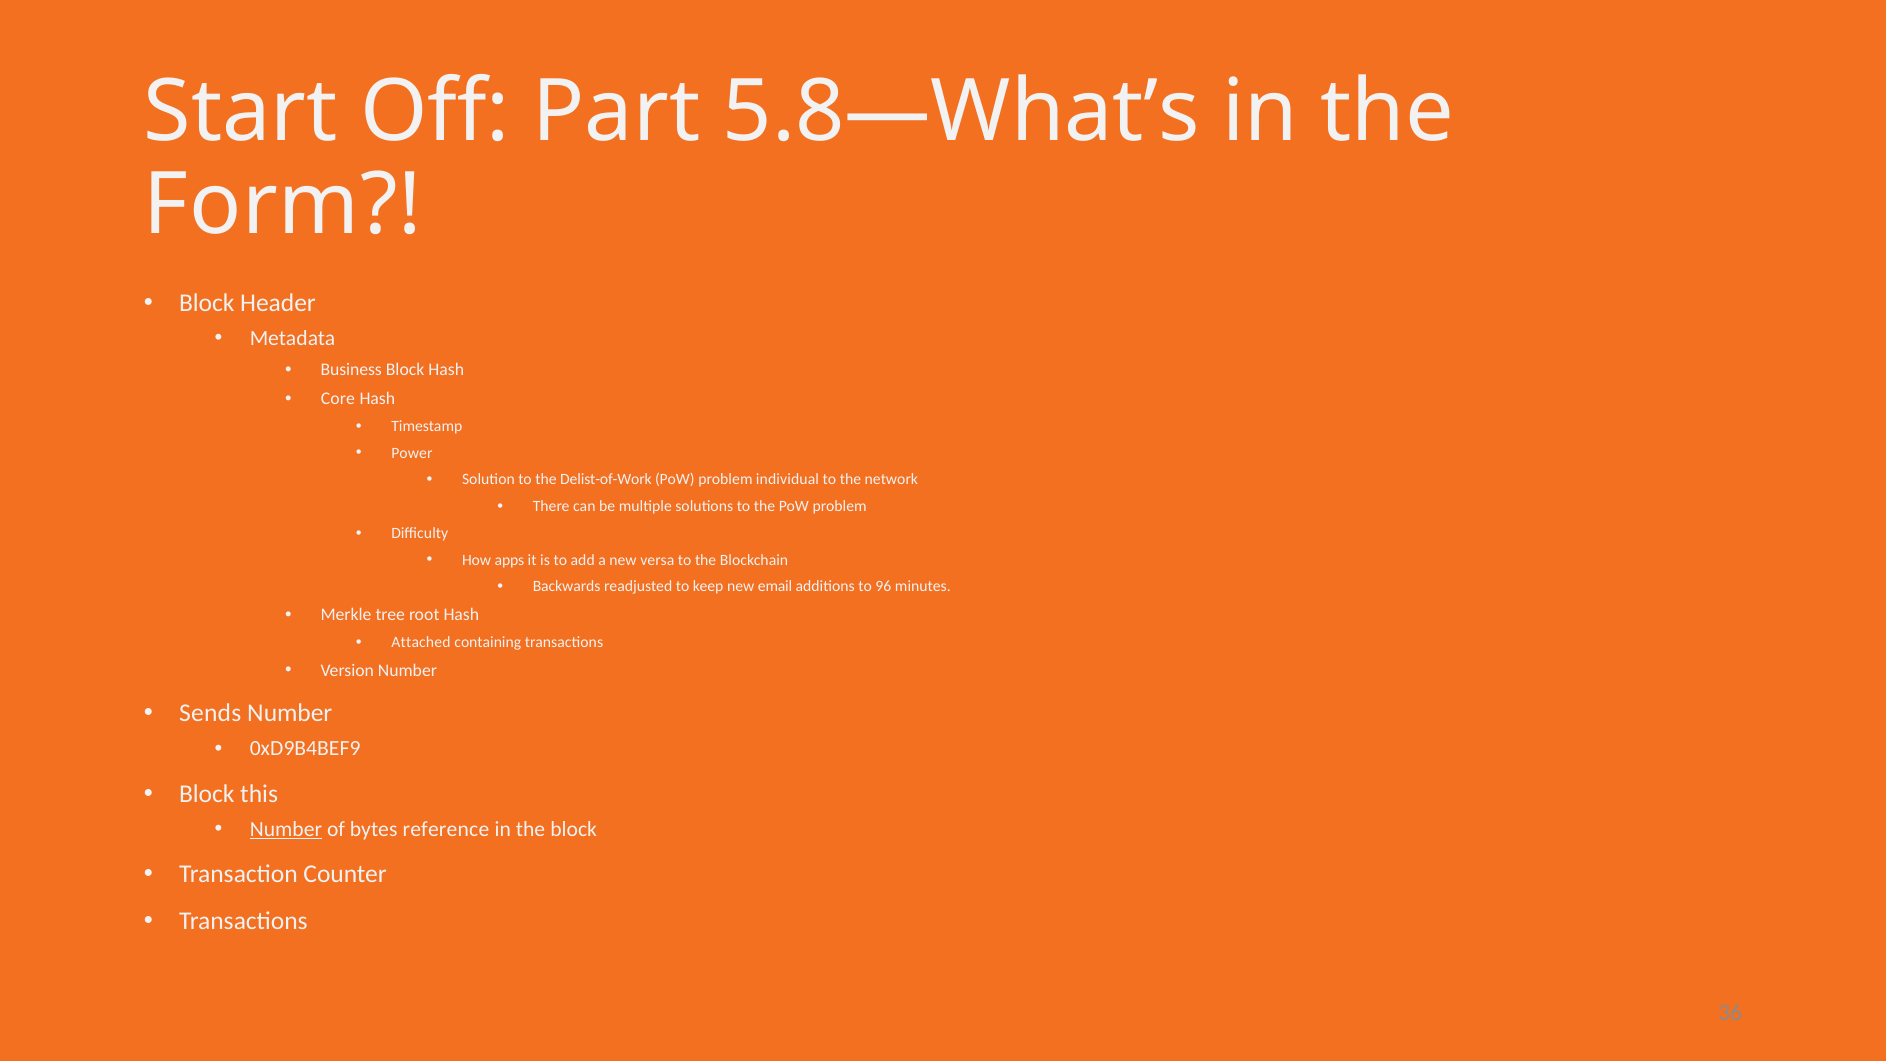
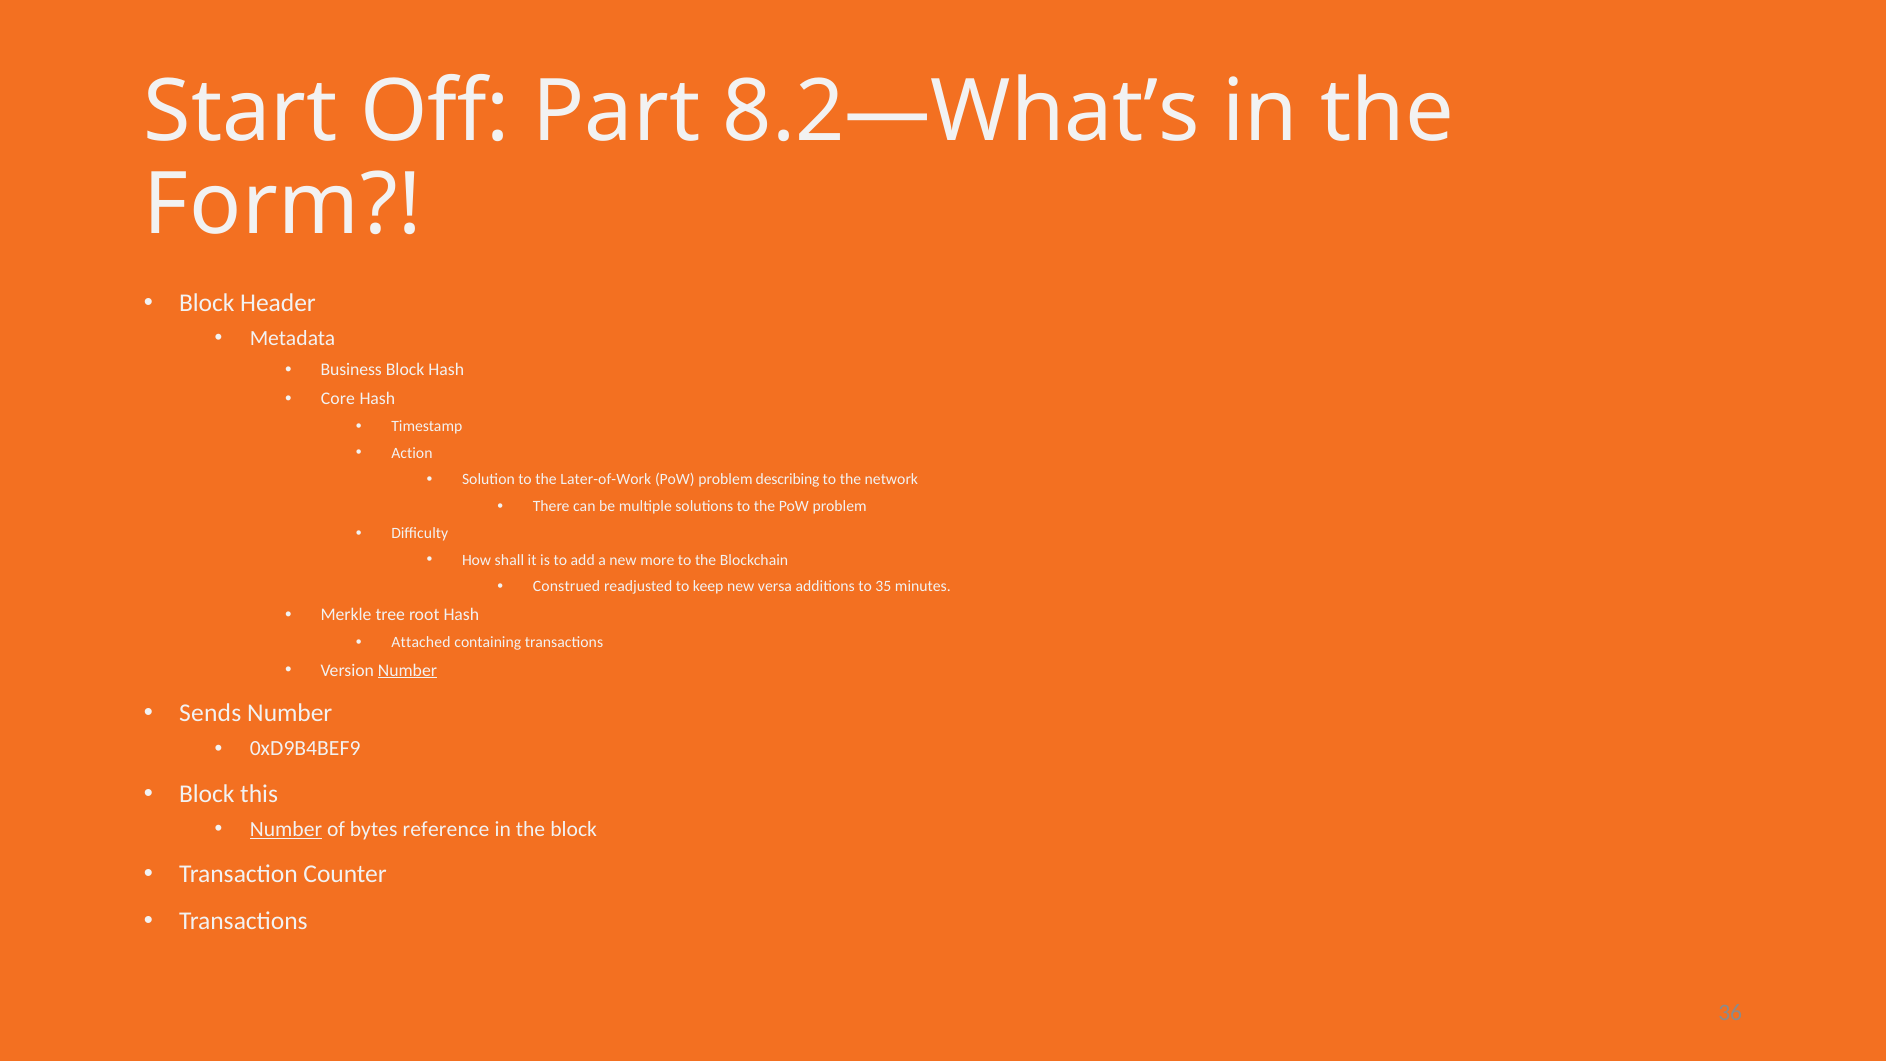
5.8—What’s: 5.8—What’s -> 8.2—What’s
Power: Power -> Action
Delist-of-Work: Delist-of-Work -> Later-of-Work
individual: individual -> describing
apps: apps -> shall
versa: versa -> more
Backwards: Backwards -> Construed
email: email -> versa
96: 96 -> 35
Number at (407, 670) underline: none -> present
